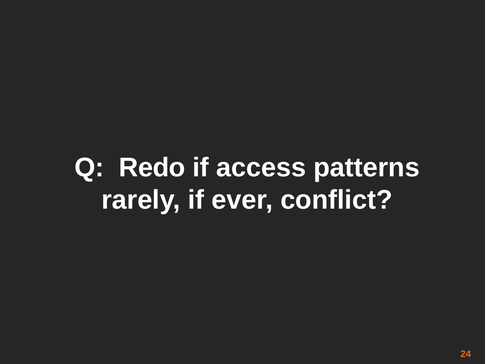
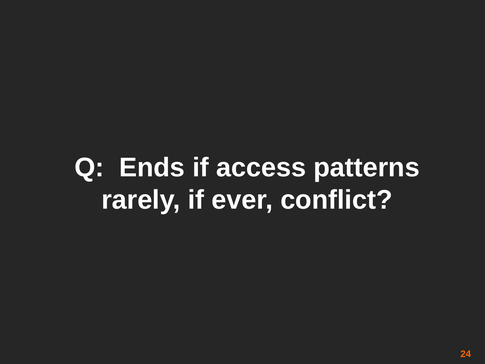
Redo: Redo -> Ends
